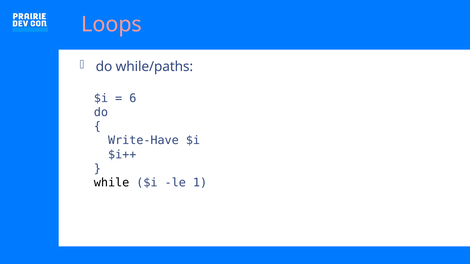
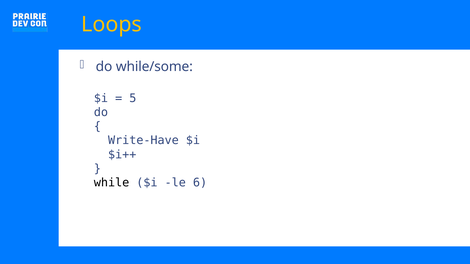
Loops colour: pink -> yellow
while/paths: while/paths -> while/some
6: 6 -> 5
1: 1 -> 6
